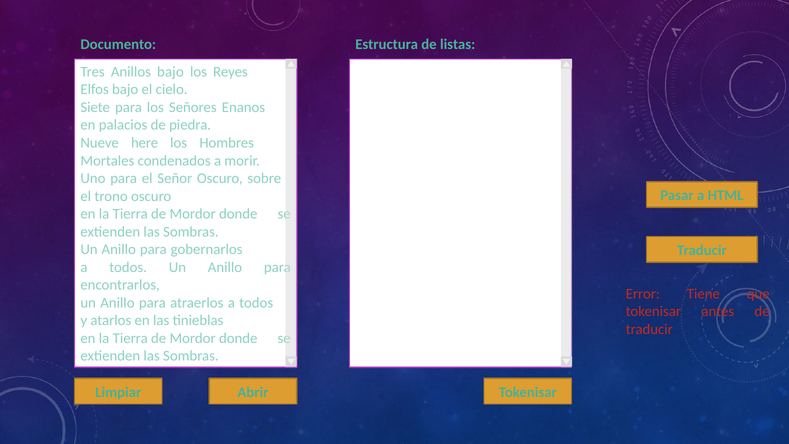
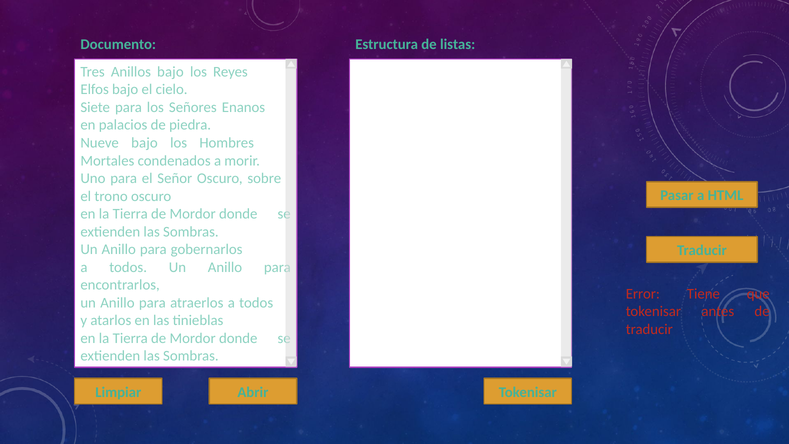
Nueve here: here -> bajo
